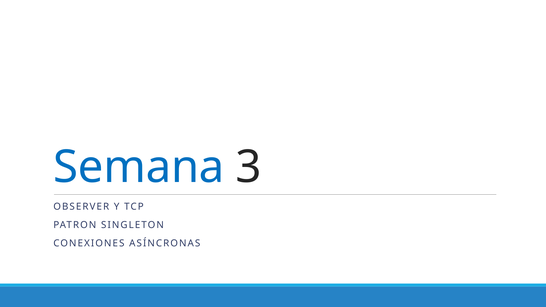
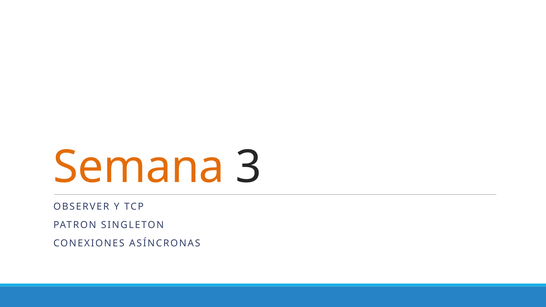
Semana colour: blue -> orange
